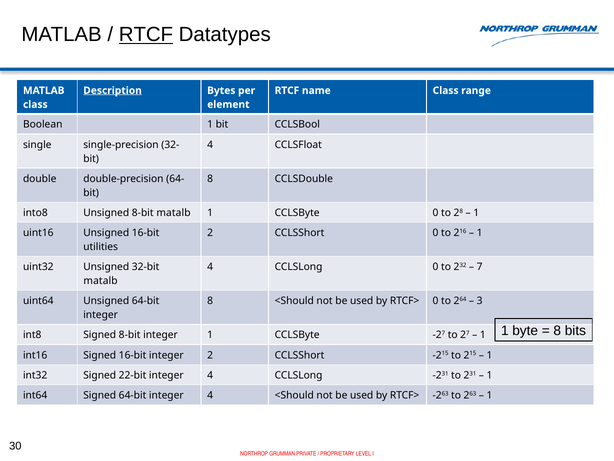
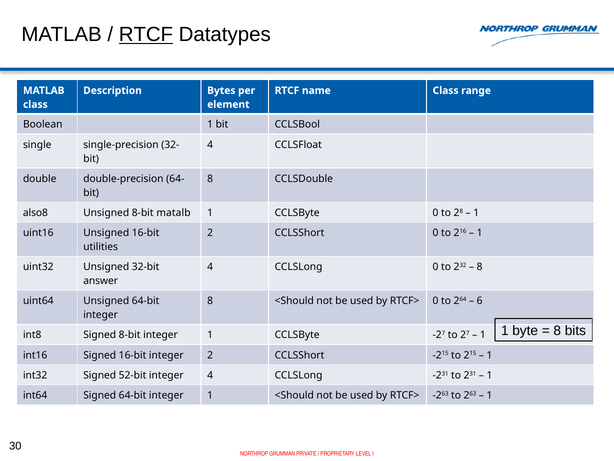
Description underline: present -> none
into8: into8 -> also8
7 at (480, 267): 7 -> 8
matalb at (101, 281): matalb -> answer
3: 3 -> 6
22-bit: 22-bit -> 52-bit
64-bit integer 4: 4 -> 1
